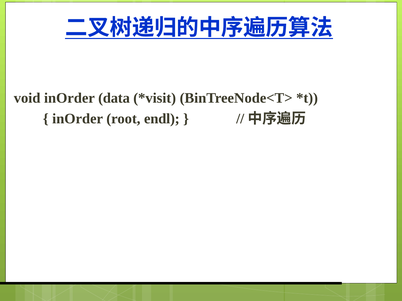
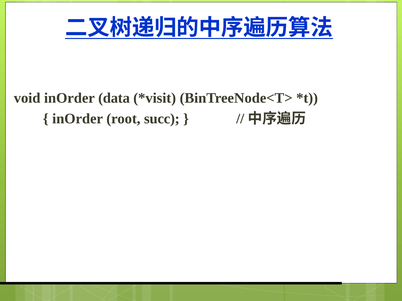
endl: endl -> succ
